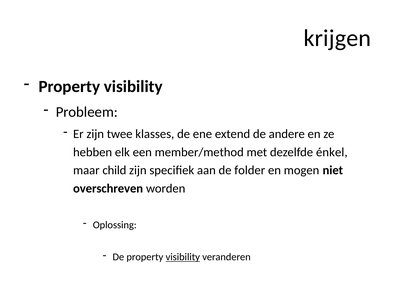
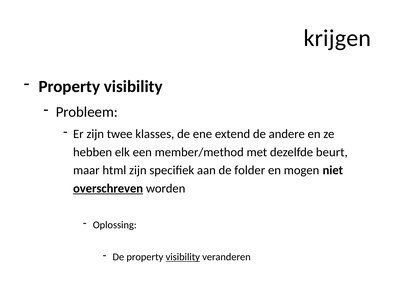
énkel: énkel -> beurt
child: child -> html
overschreven underline: none -> present
